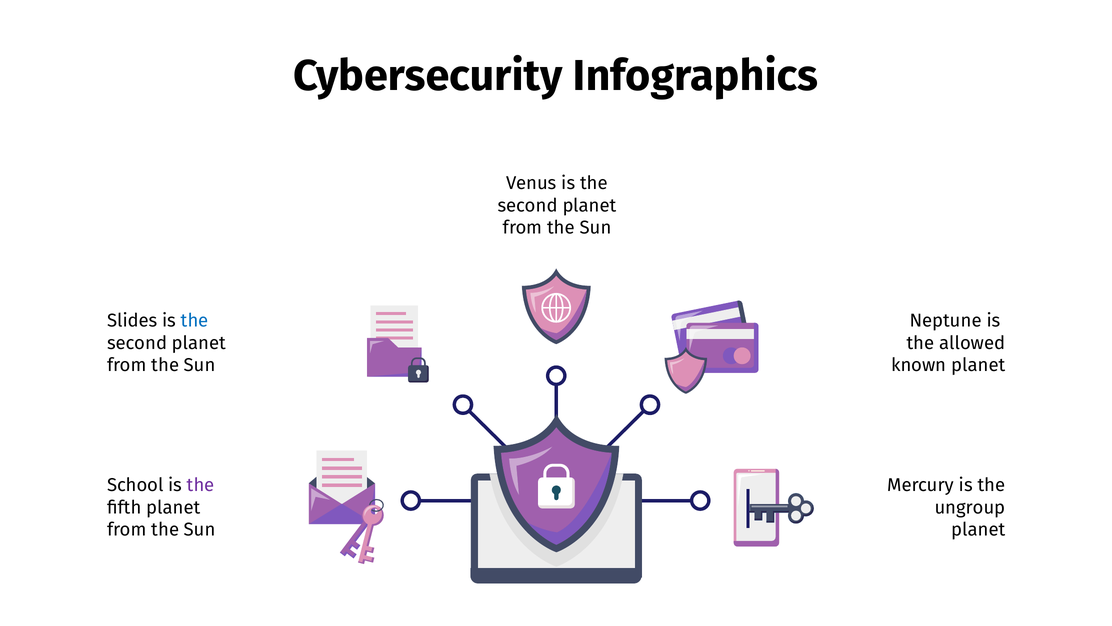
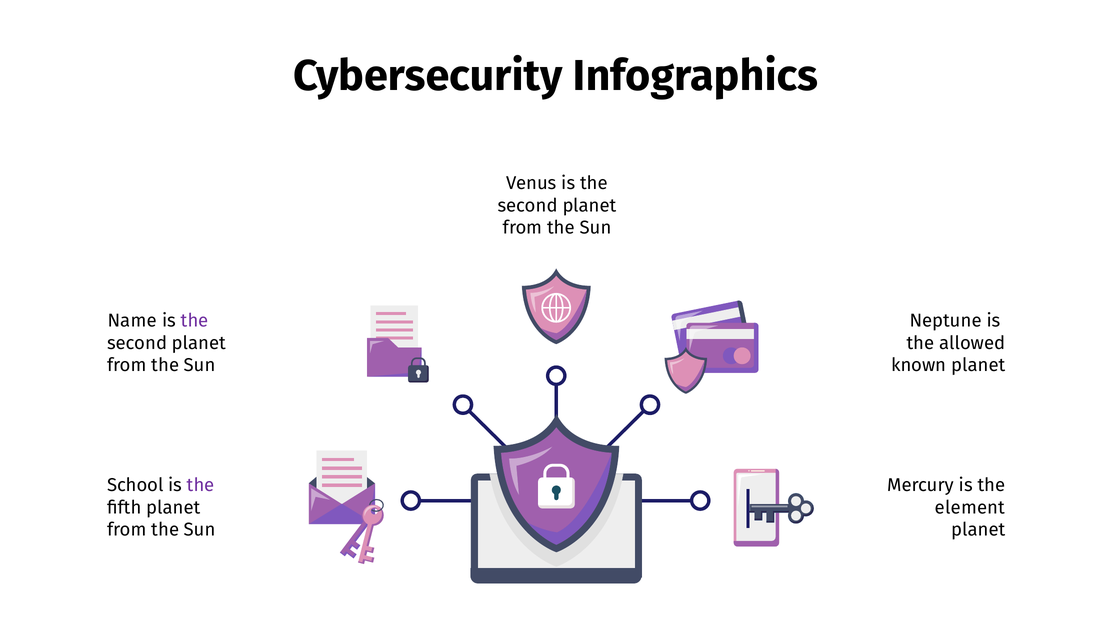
Slides: Slides -> Name
the at (195, 321) colour: blue -> purple
ungroup: ungroup -> element
